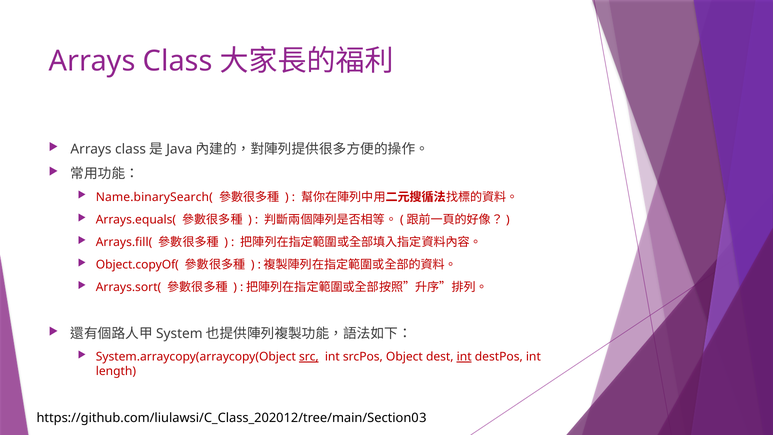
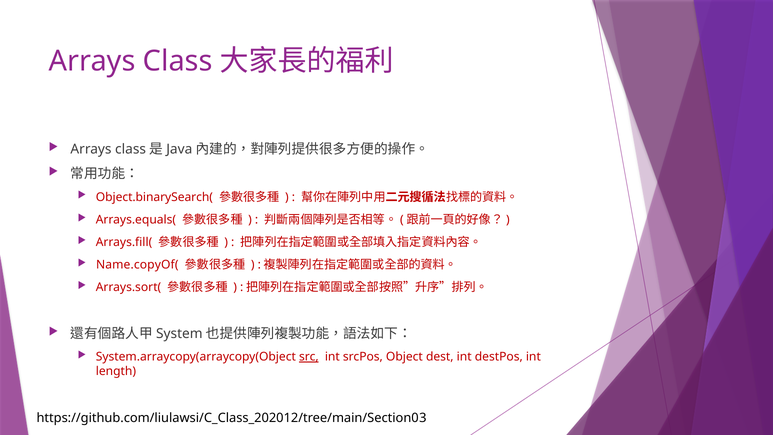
Name.binarySearch(: Name.binarySearch( -> Object.binarySearch(
Object.copyOf(: Object.copyOf( -> Name.copyOf(
int at (464, 357) underline: present -> none
